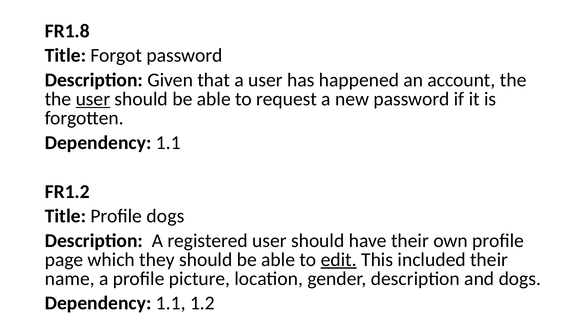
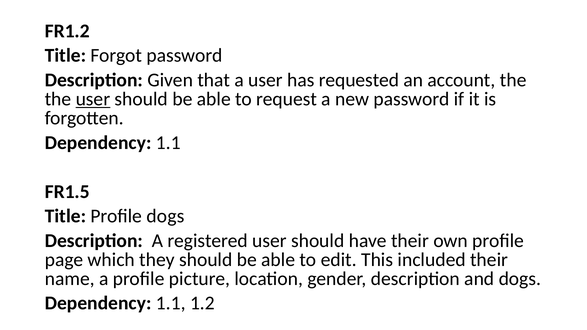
FR1.8: FR1.8 -> FR1.2
happened: happened -> requested
FR1.2: FR1.2 -> FR1.5
edit underline: present -> none
